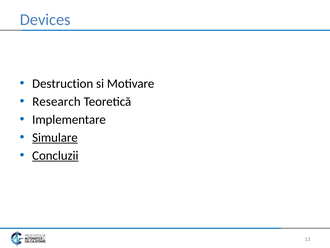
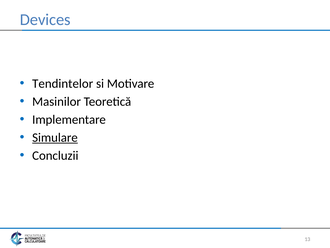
Destruction: Destruction -> Tendintelor
Research: Research -> Masinilor
Concluzii underline: present -> none
